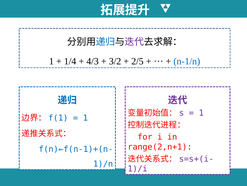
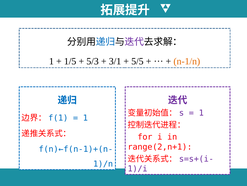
1/4: 1/4 -> 1/5
4/3: 4/3 -> 5/3
3/2: 3/2 -> 3/1
2/5: 2/5 -> 5/5
n-1/n colour: blue -> orange
